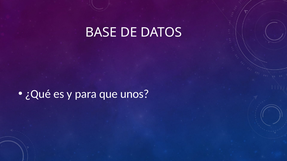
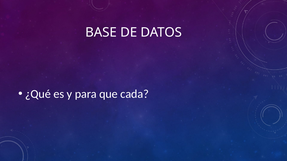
unos: unos -> cada
